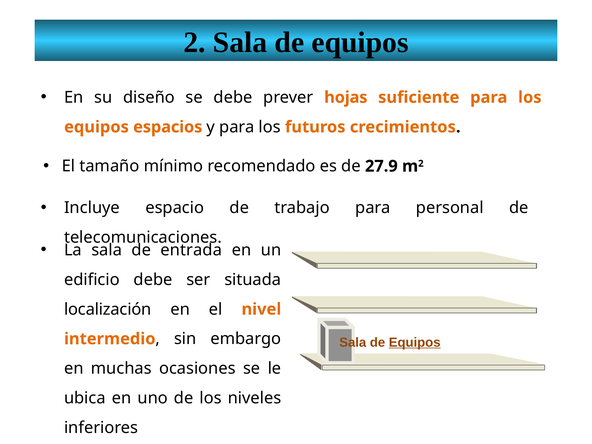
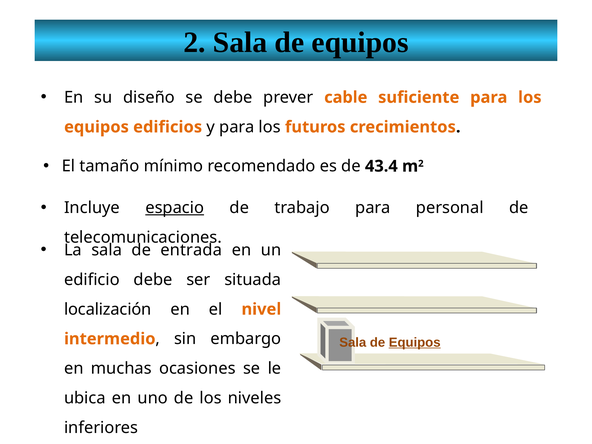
hojas: hojas -> cable
espacios: espacios -> edificios
27.9: 27.9 -> 43.4
espacio underline: none -> present
